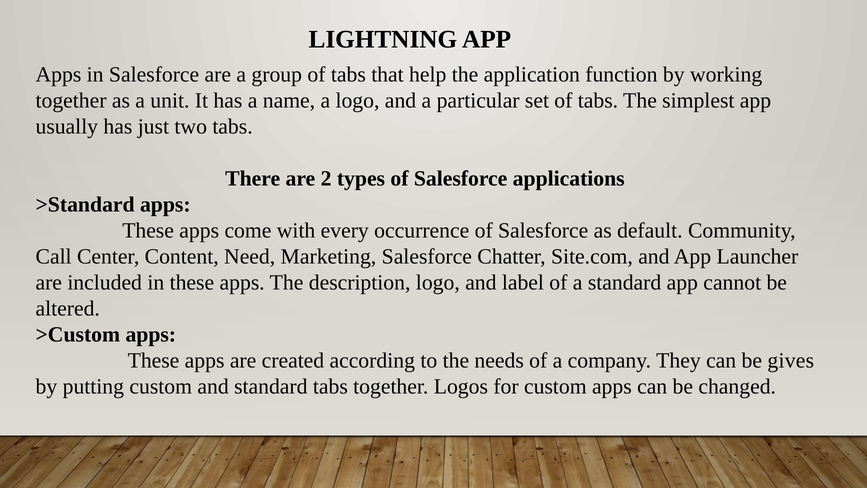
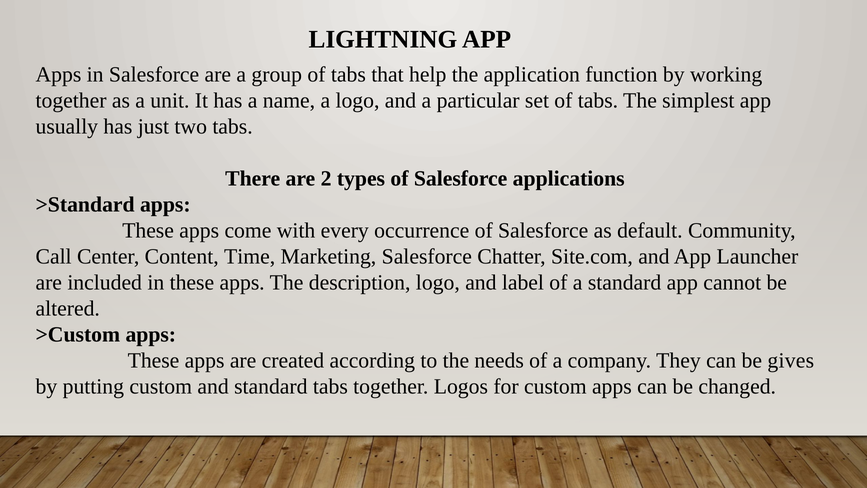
Need: Need -> Time
